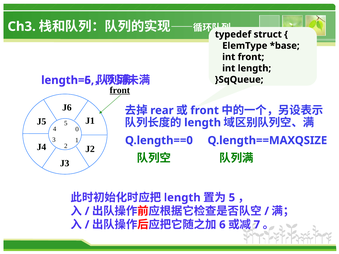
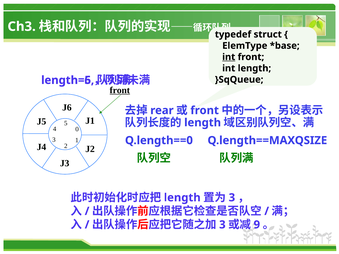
int at (229, 57) underline: none -> present
5 at (232, 198): 5 -> 3
6 at (222, 225): 6 -> 3
7: 7 -> 9
